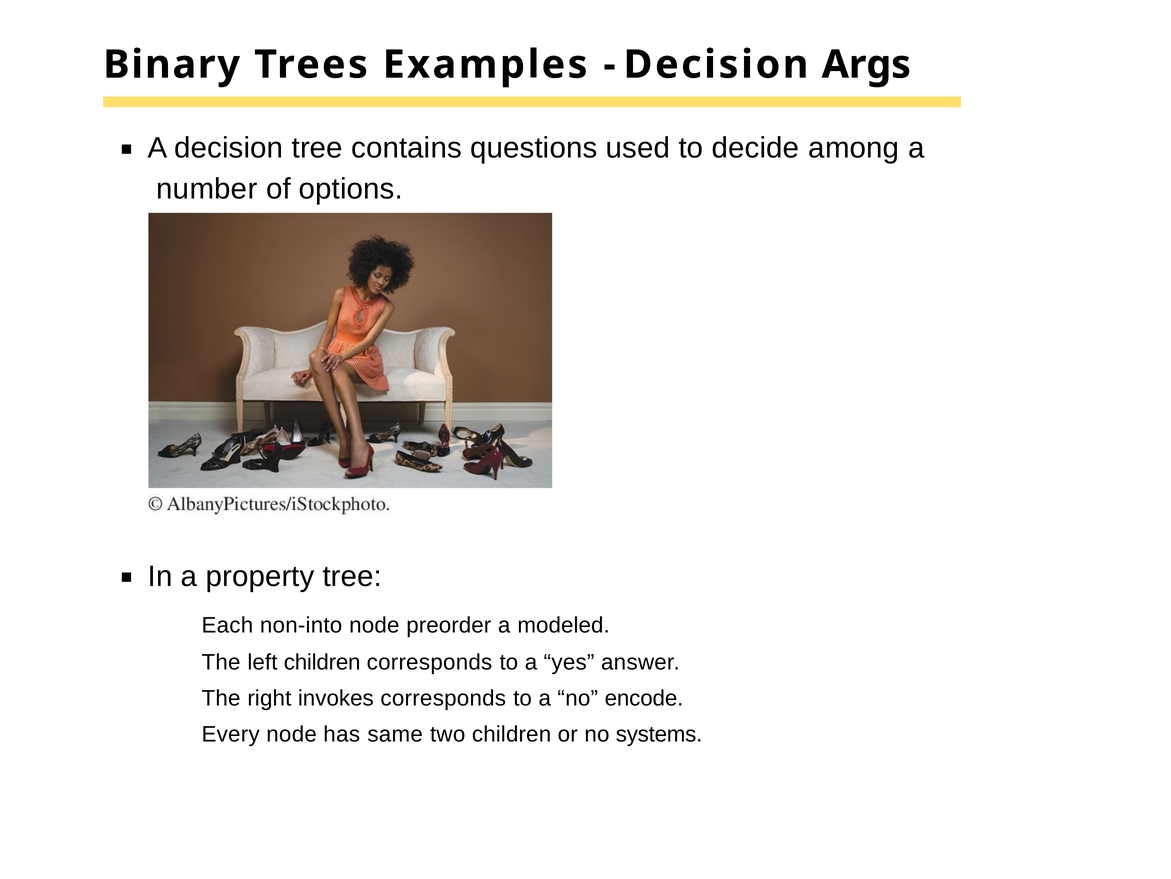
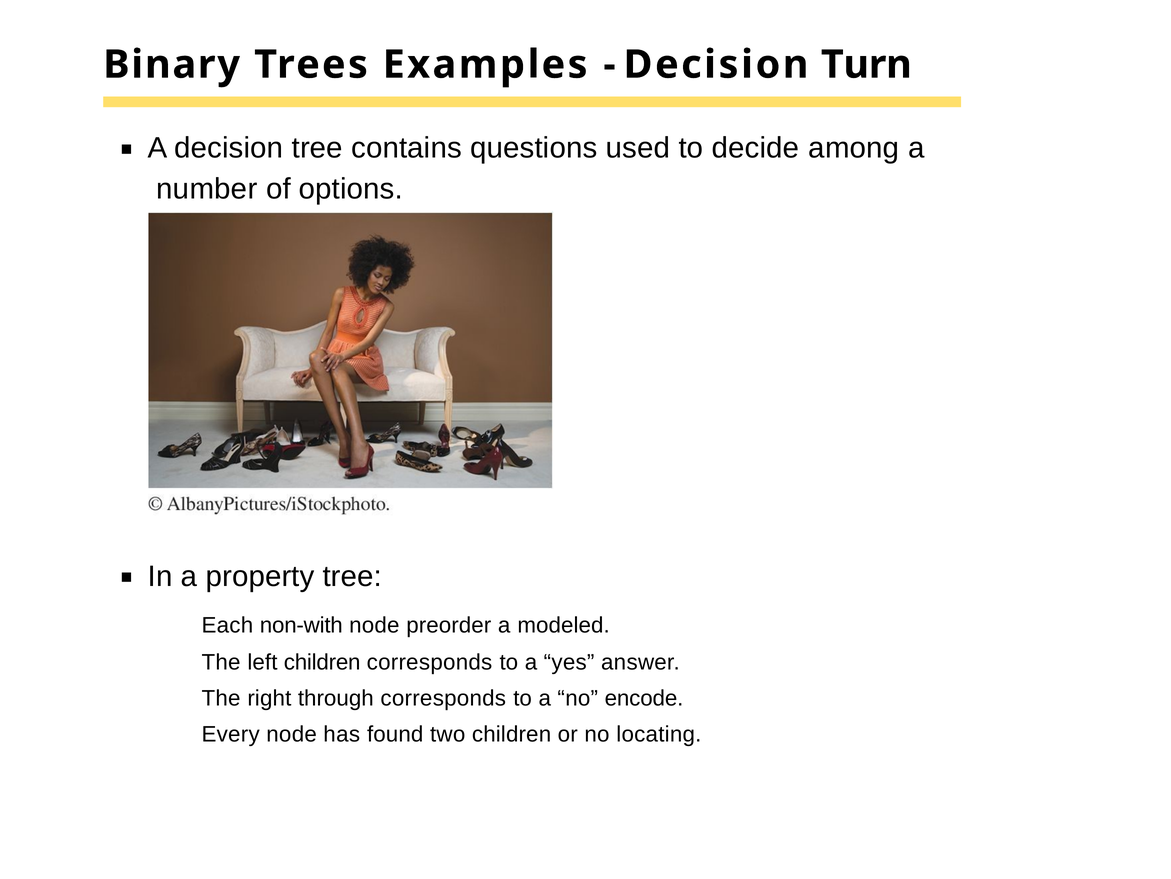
Args: Args -> Turn
non-into: non-into -> non-with
invokes: invokes -> through
same: same -> found
systems: systems -> locating
